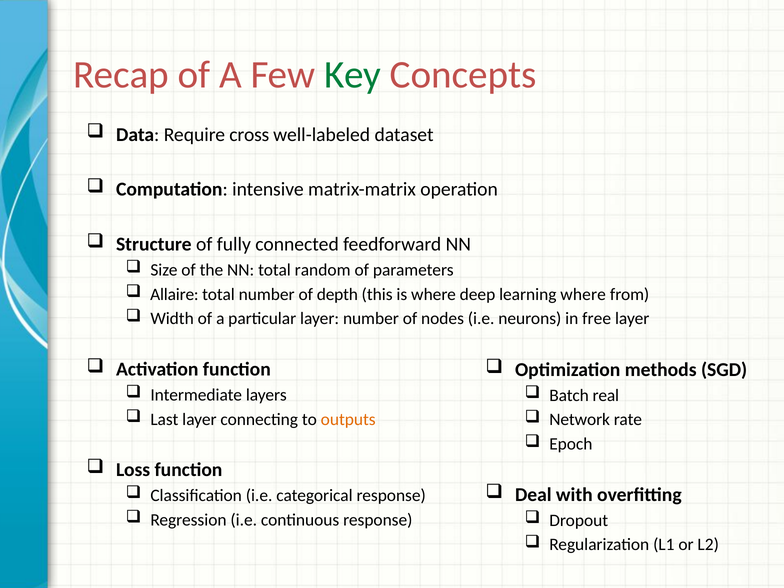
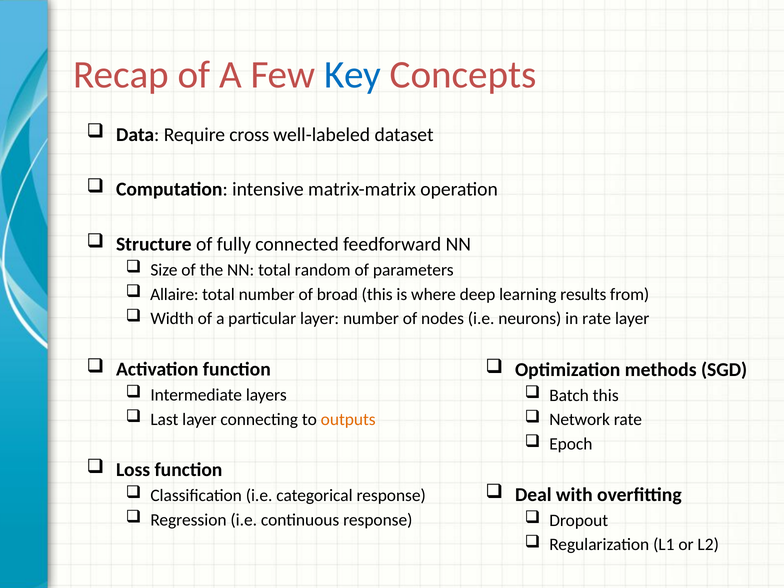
Key colour: green -> blue
depth: depth -> broad
learning where: where -> results
in free: free -> rate
Batch real: real -> this
